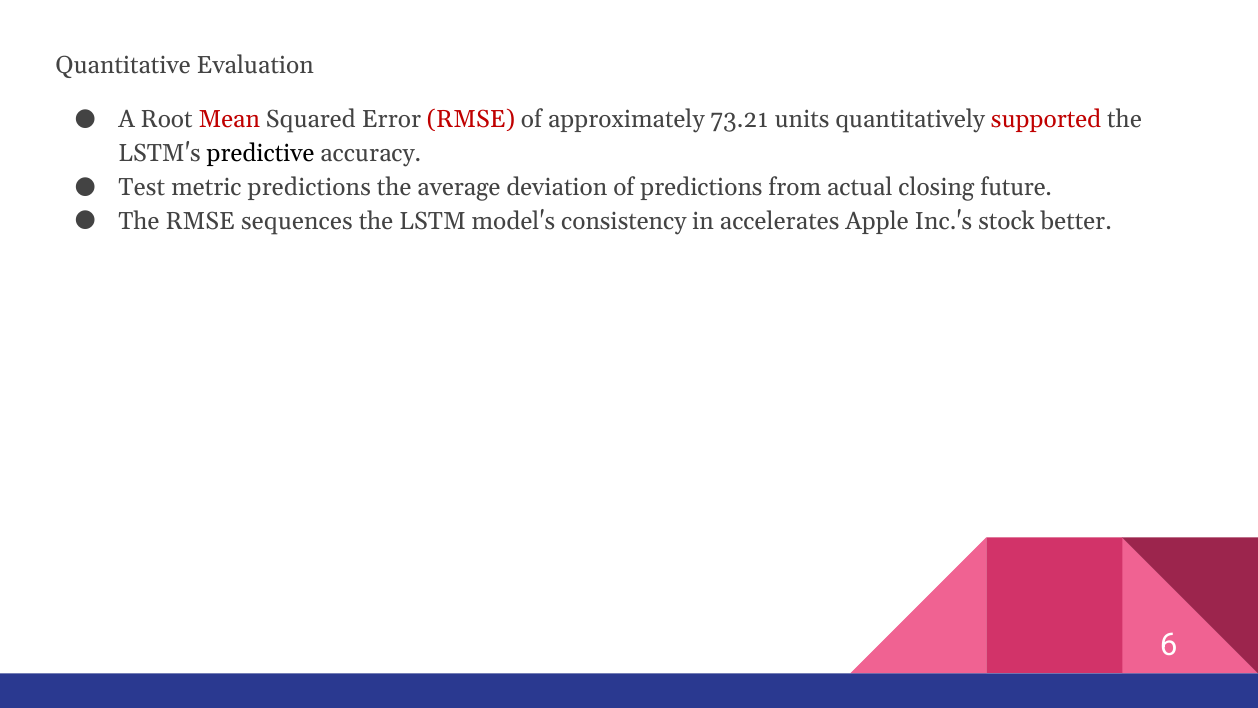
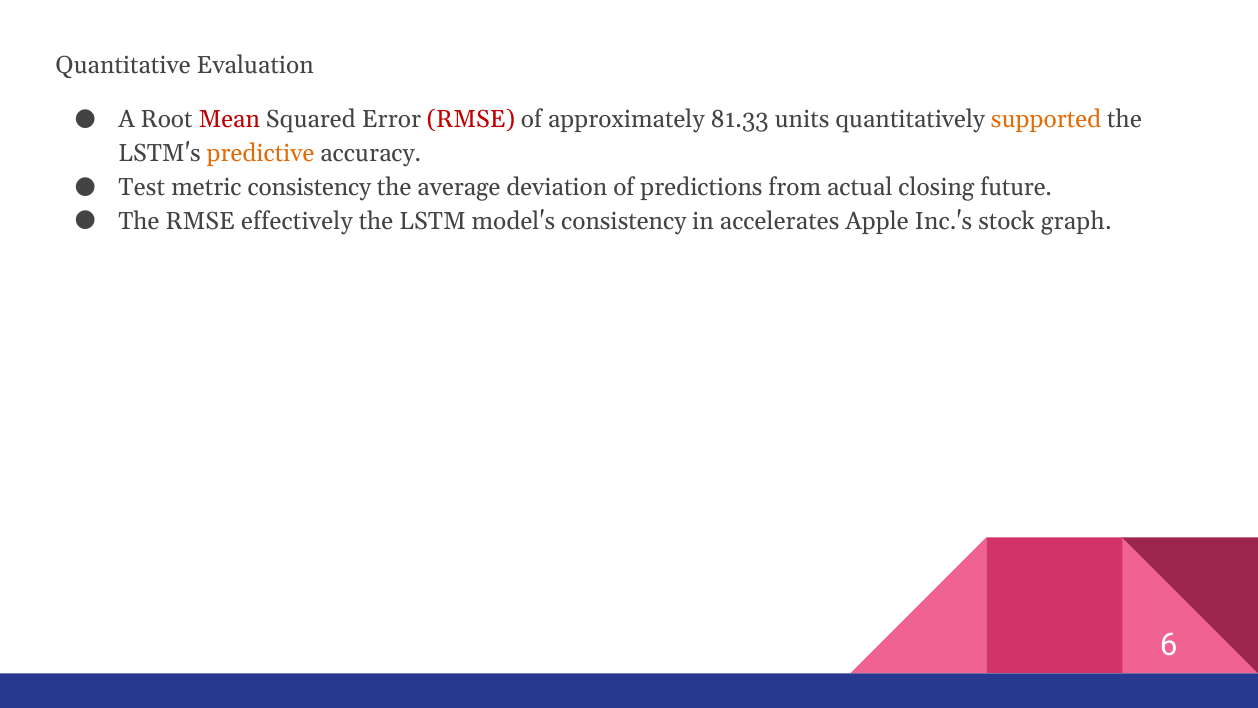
73.21: 73.21 -> 81.33
supported colour: red -> orange
predictive colour: black -> orange
metric predictions: predictions -> consistency
sequences: sequences -> effectively
better: better -> graph
